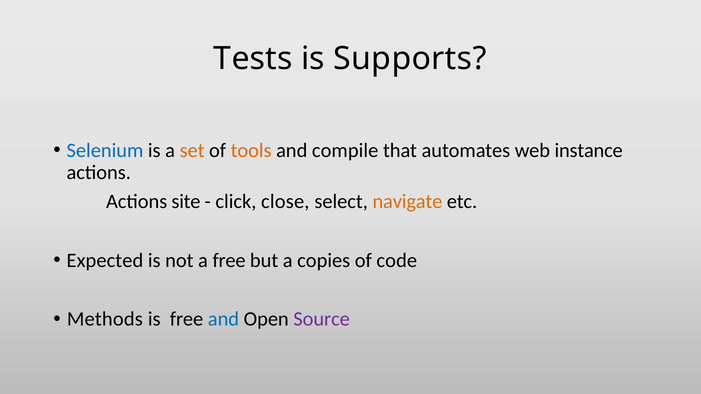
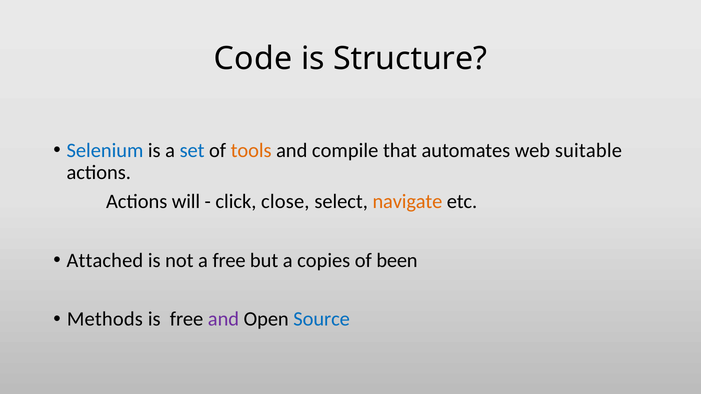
Tests: Tests -> Code
Supports: Supports -> Structure
set colour: orange -> blue
instance: instance -> suitable
site: site -> will
Expected: Expected -> Attached
code: code -> been
and at (223, 319) colour: blue -> purple
Source colour: purple -> blue
